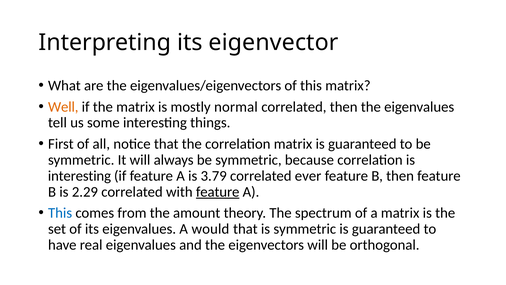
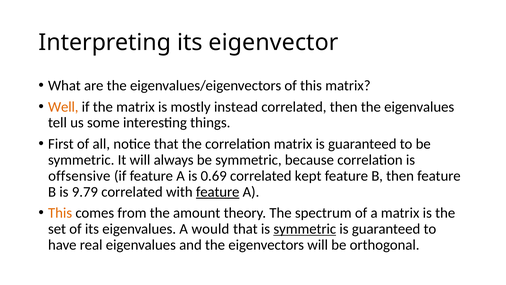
normal: normal -> instead
interesting at (79, 176): interesting -> offsensive
3.79: 3.79 -> 0.69
ever: ever -> kept
2.29: 2.29 -> 9.79
This at (60, 213) colour: blue -> orange
symmetric at (305, 229) underline: none -> present
